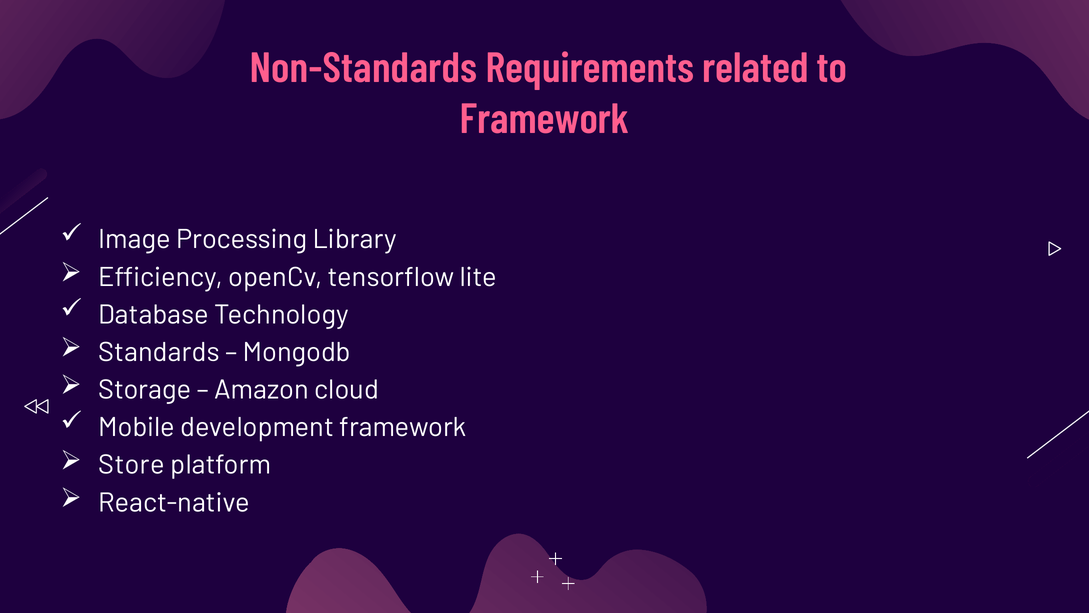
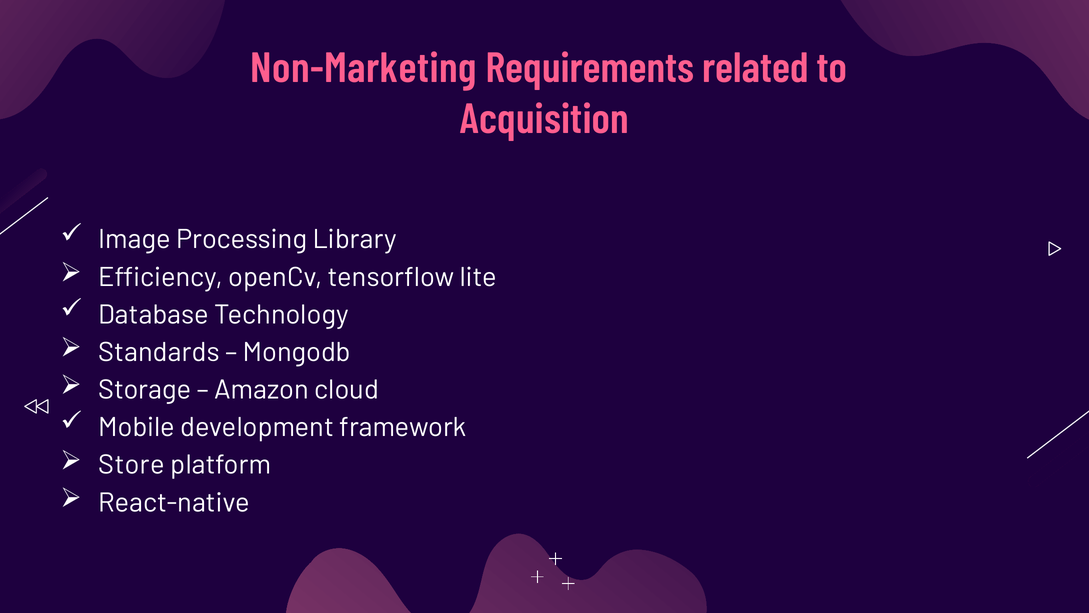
Non-Standards: Non-Standards -> Non-Marketing
Framework at (545, 119): Framework -> Acquisition
